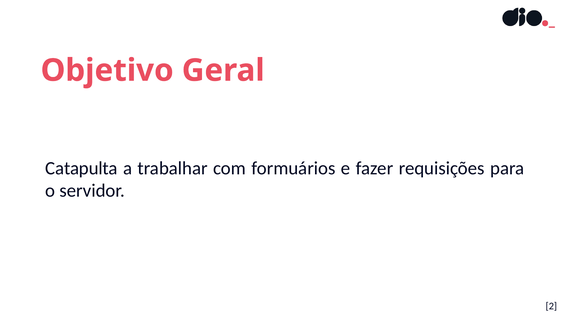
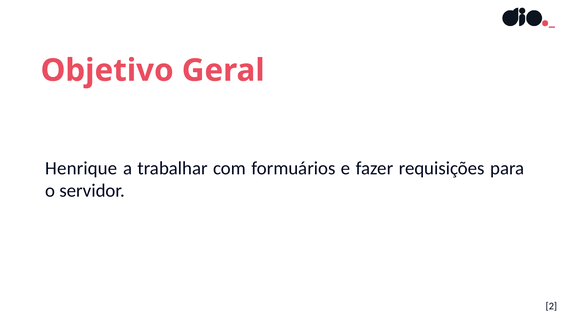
Catapulta: Catapulta -> Henrique
